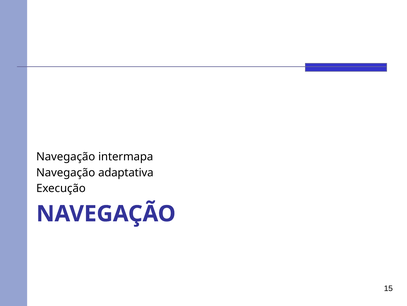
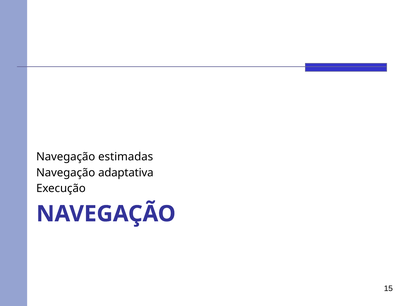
intermapa: intermapa -> estimadas
